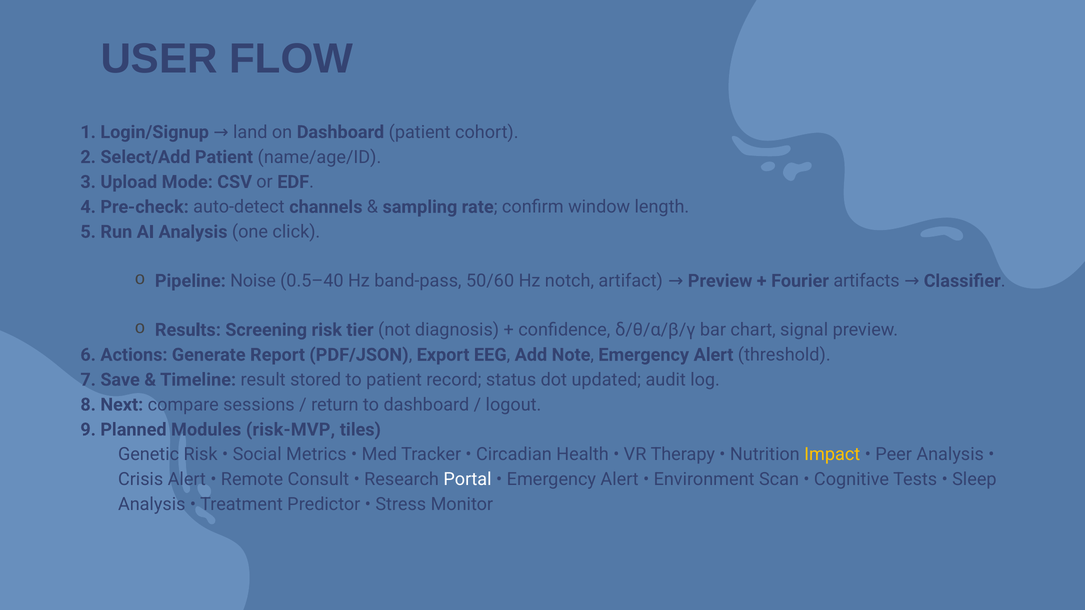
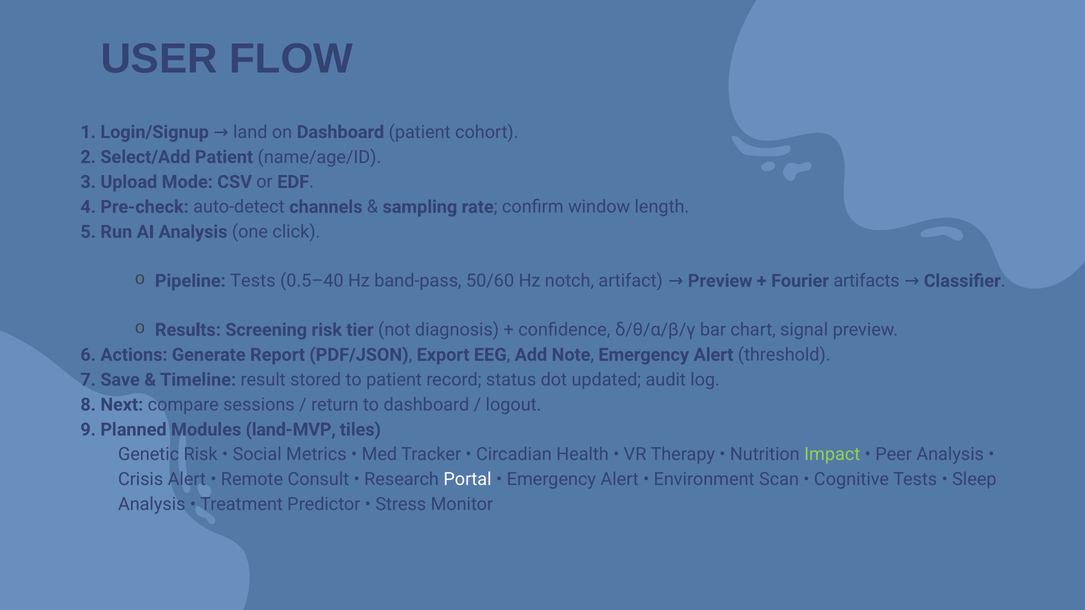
Pipeline Noise: Noise -> Tests
risk-MVP: risk-MVP -> land-MVP
Impact colour: yellow -> light green
